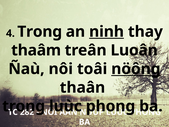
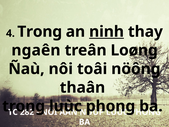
thaâm: thaâm -> ngaên
Luoân: Luoân -> Loøng
nöông underline: present -> none
